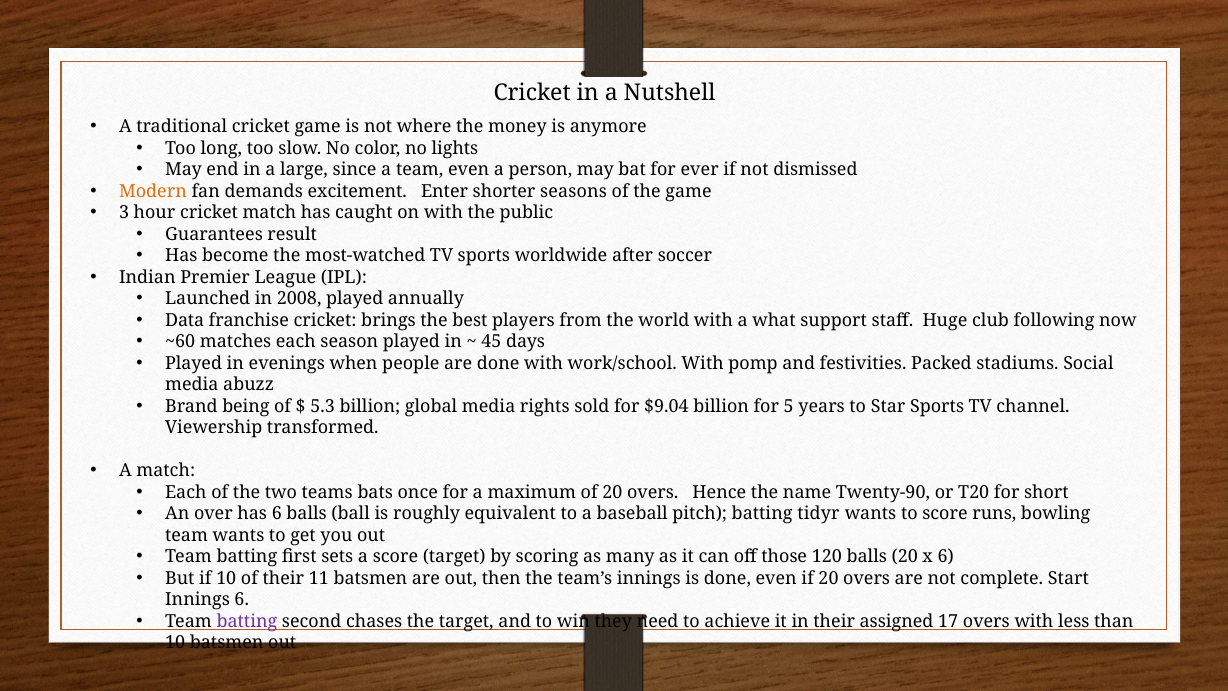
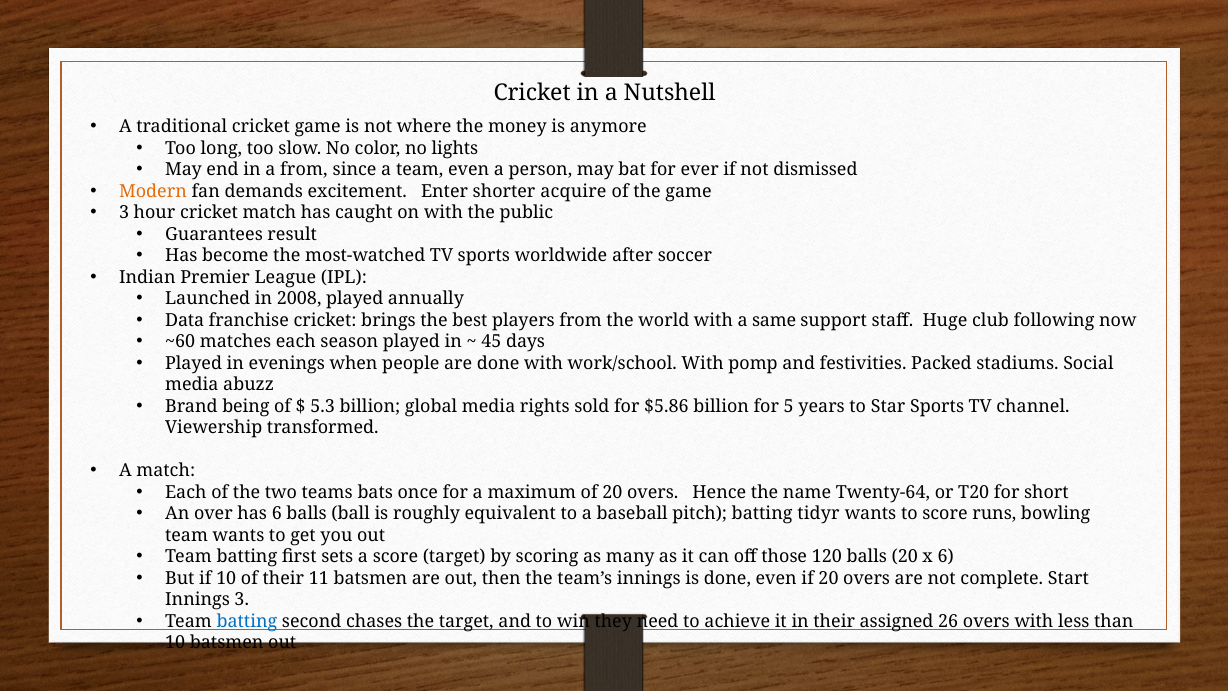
a large: large -> from
seasons: seasons -> acquire
what: what -> same
$9.04: $9.04 -> $5.86
Twenty-90: Twenty-90 -> Twenty-64
Innings 6: 6 -> 3
batting at (247, 621) colour: purple -> blue
17: 17 -> 26
